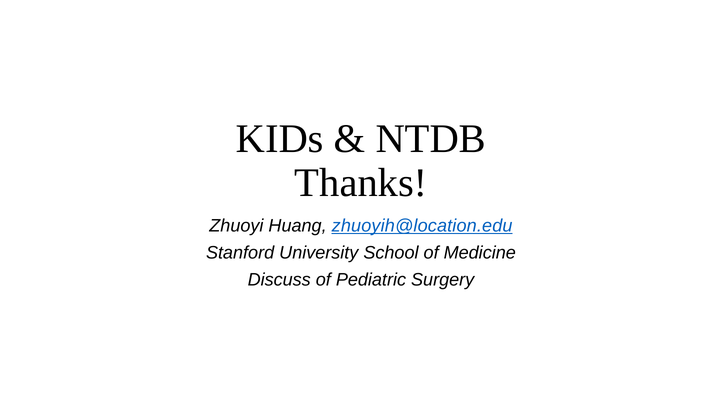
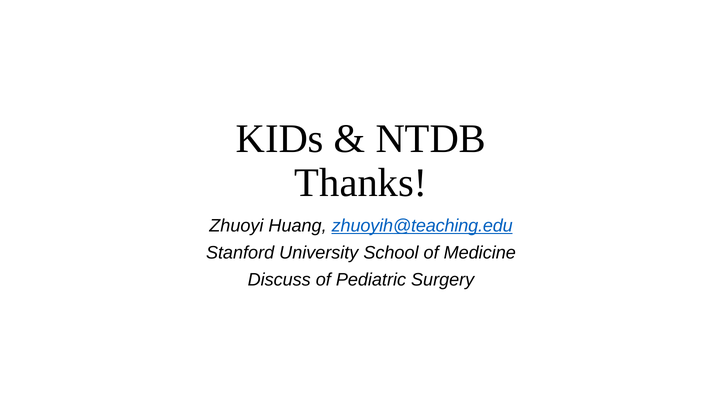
zhuoyih@location.edu: zhuoyih@location.edu -> zhuoyih@teaching.edu
